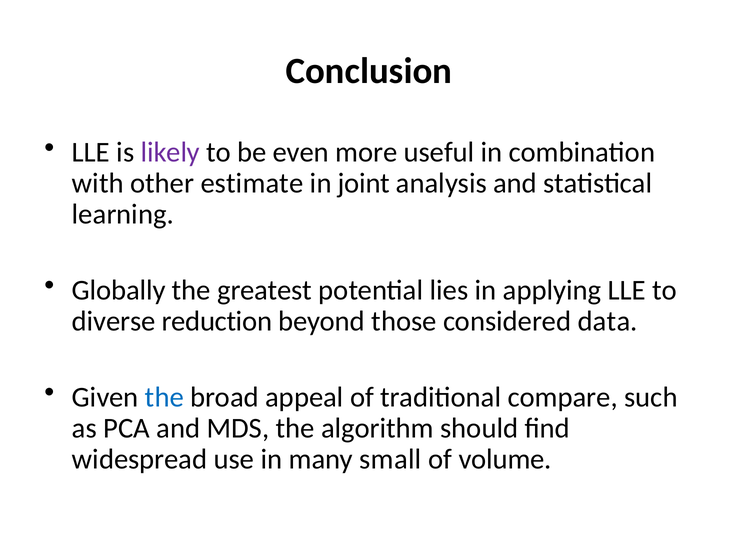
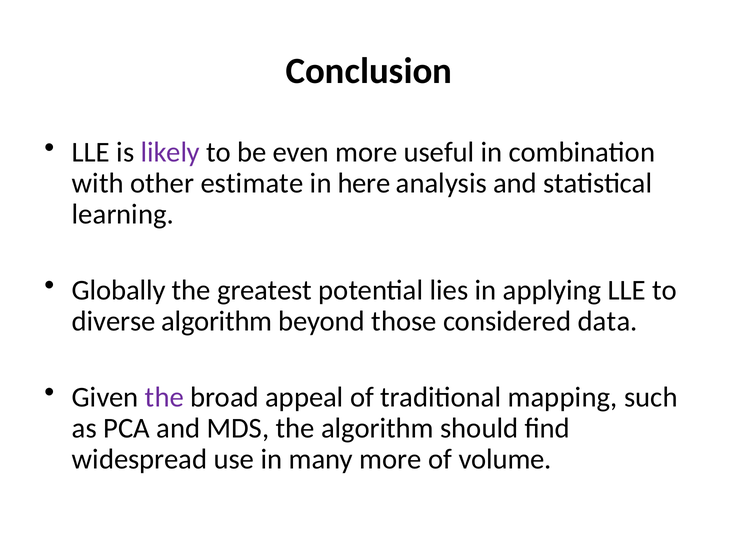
joint: joint -> here
diverse reduction: reduction -> algorithm
the at (164, 397) colour: blue -> purple
compare: compare -> mapping
many small: small -> more
